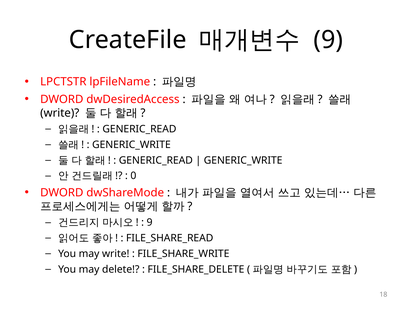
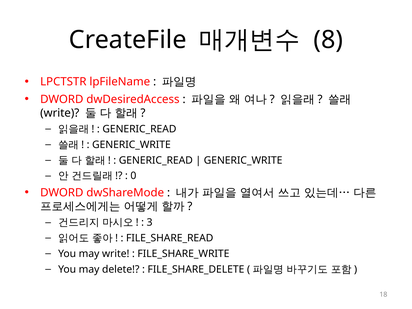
9 at (328, 40): 9 -> 8
9 at (150, 223): 9 -> 3
